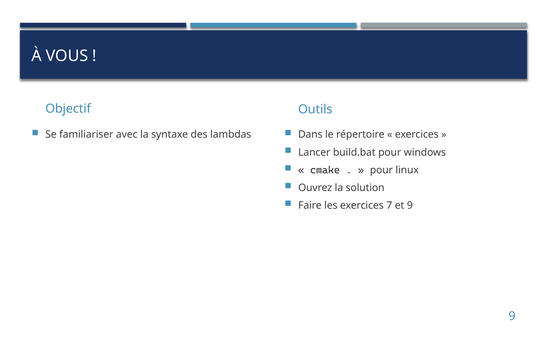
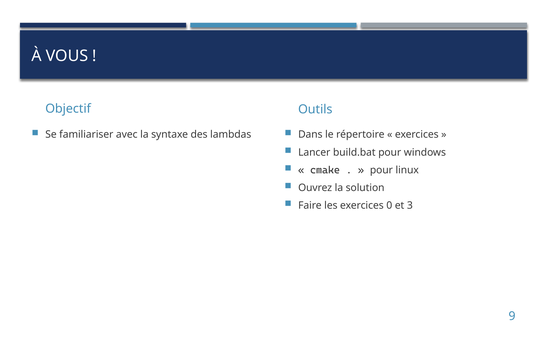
7: 7 -> 0
et 9: 9 -> 3
